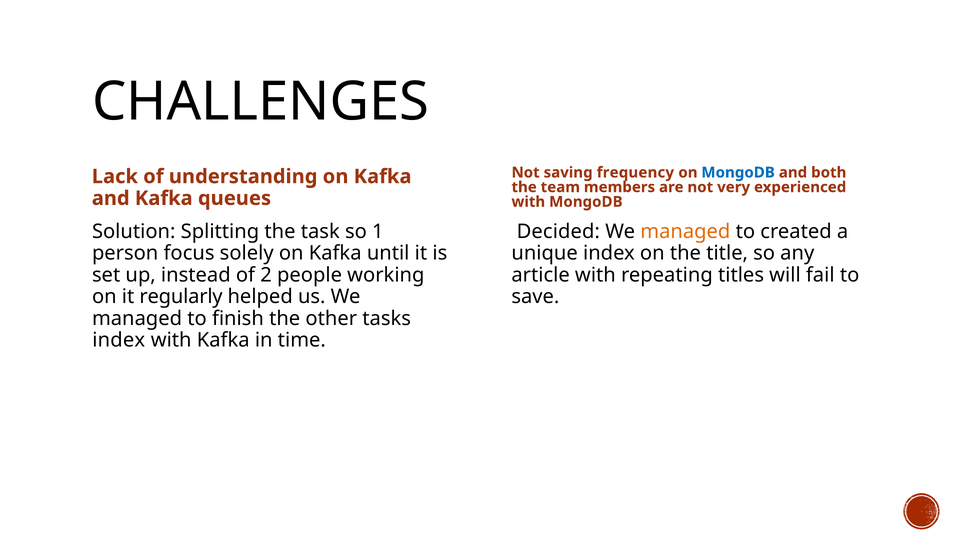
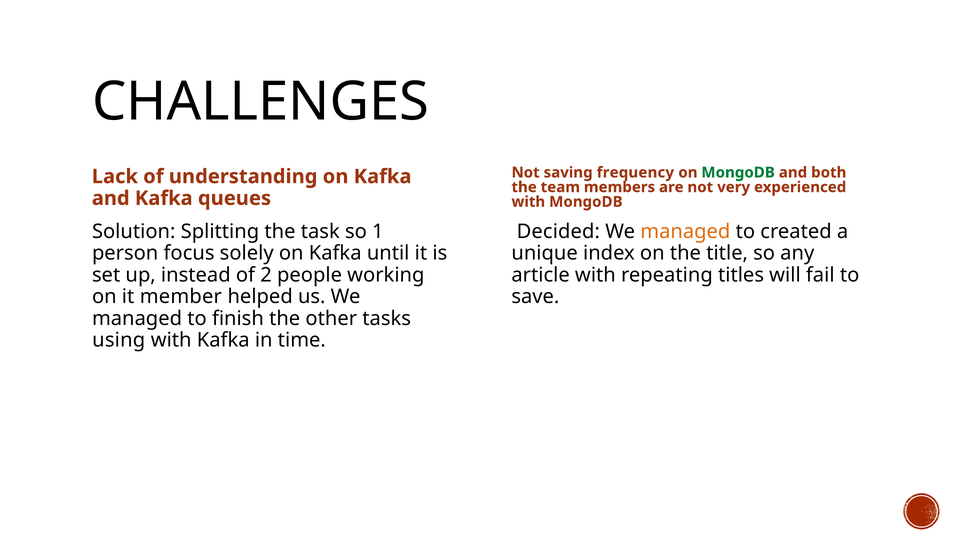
MongoDB at (738, 173) colour: blue -> green
regularly: regularly -> member
index at (119, 340): index -> using
